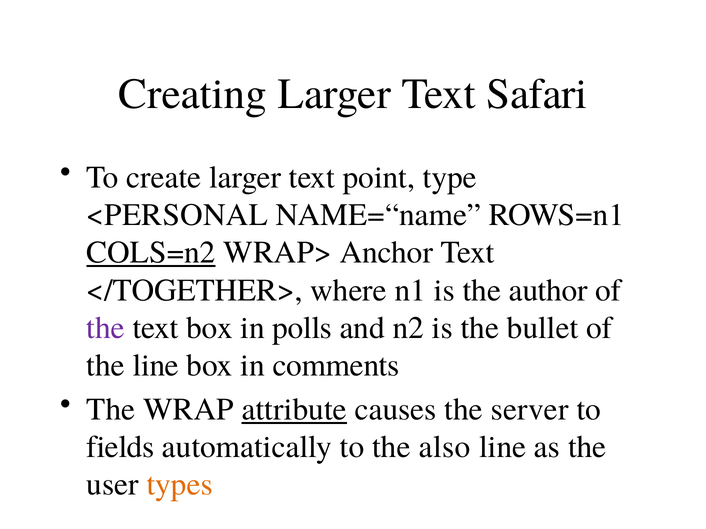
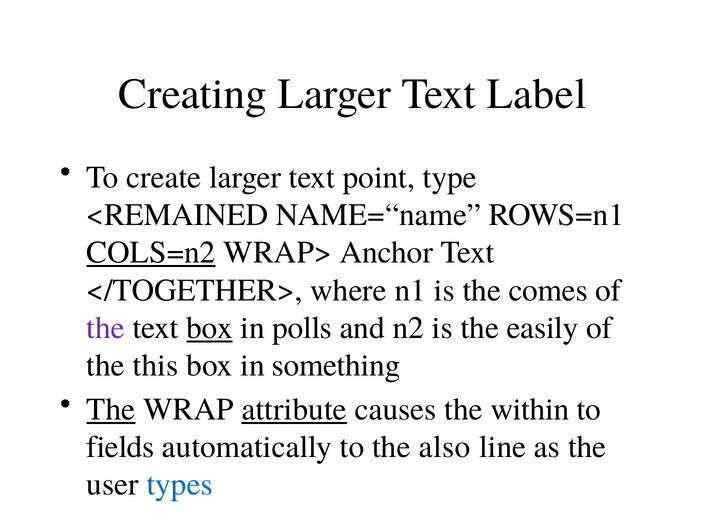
Safari: Safari -> Label
<PERSONAL: <PERSONAL -> <REMAINED
author: author -> comes
box at (210, 328) underline: none -> present
bullet: bullet -> easily
the line: line -> this
comments: comments -> something
The at (111, 410) underline: none -> present
server: server -> within
types colour: orange -> blue
